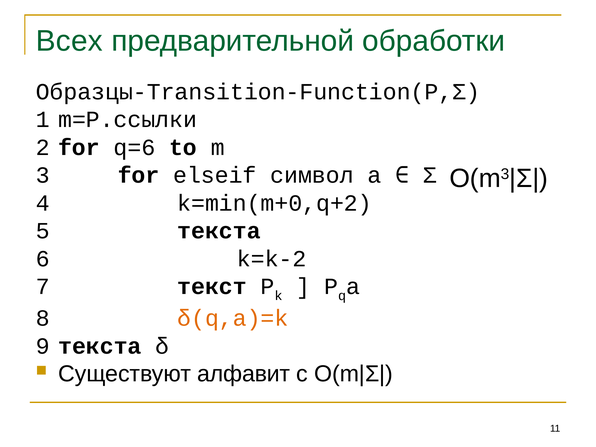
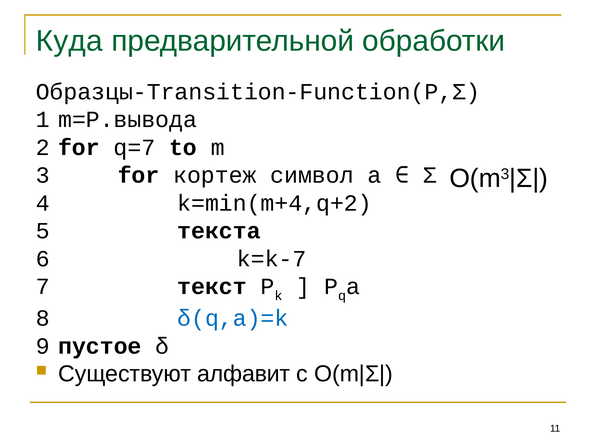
Всех: Всех -> Куда
m=P.ссылки: m=P.ссылки -> m=P.вывода
q=6: q=6 -> q=7
elseif: elseif -> кортеж
k=min(m+0,q+2: k=min(m+0,q+2 -> k=min(m+4,q+2
k=k-2: k=k-2 -> k=k-7
δ(q,a)=k colour: orange -> blue
9 текста: текста -> пустое
